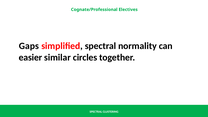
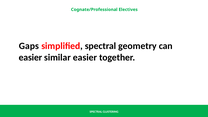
normality: normality -> geometry
similar circles: circles -> easier
